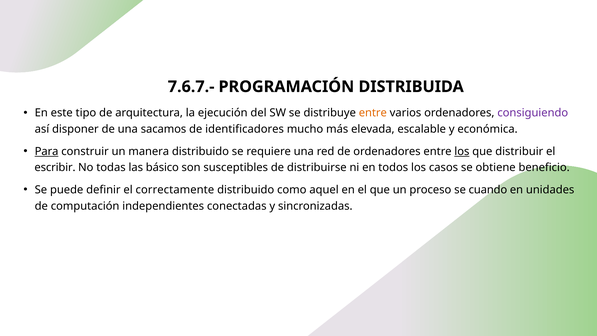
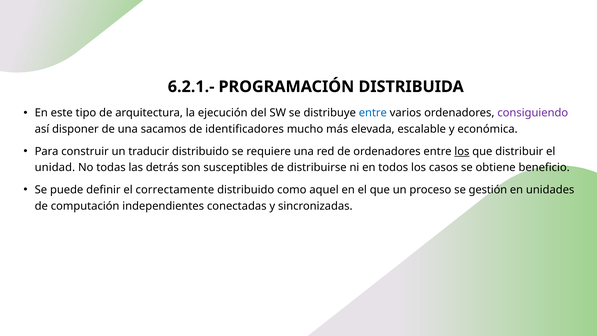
7.6.7.-: 7.6.7.- -> 6.2.1.-
entre at (373, 113) colour: orange -> blue
Para underline: present -> none
manera: manera -> traducir
escribir: escribir -> unidad
básico: básico -> detrás
cuando: cuando -> gestión
